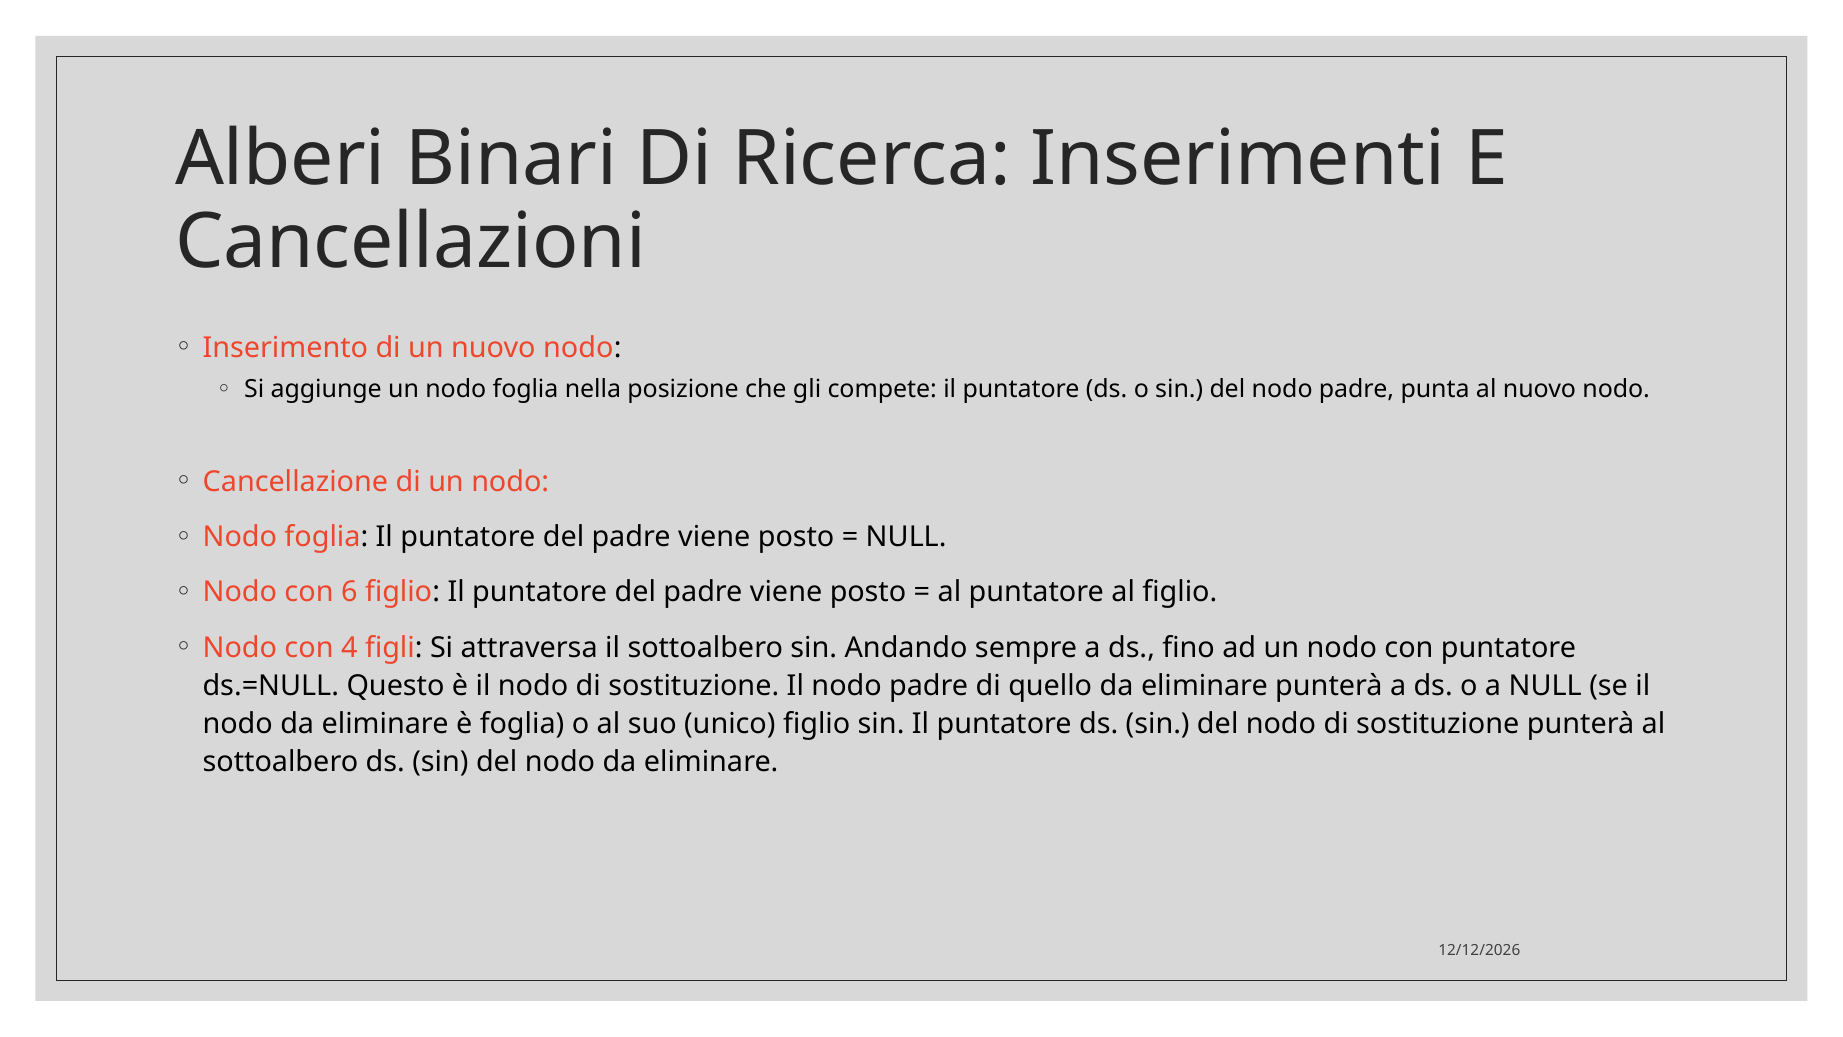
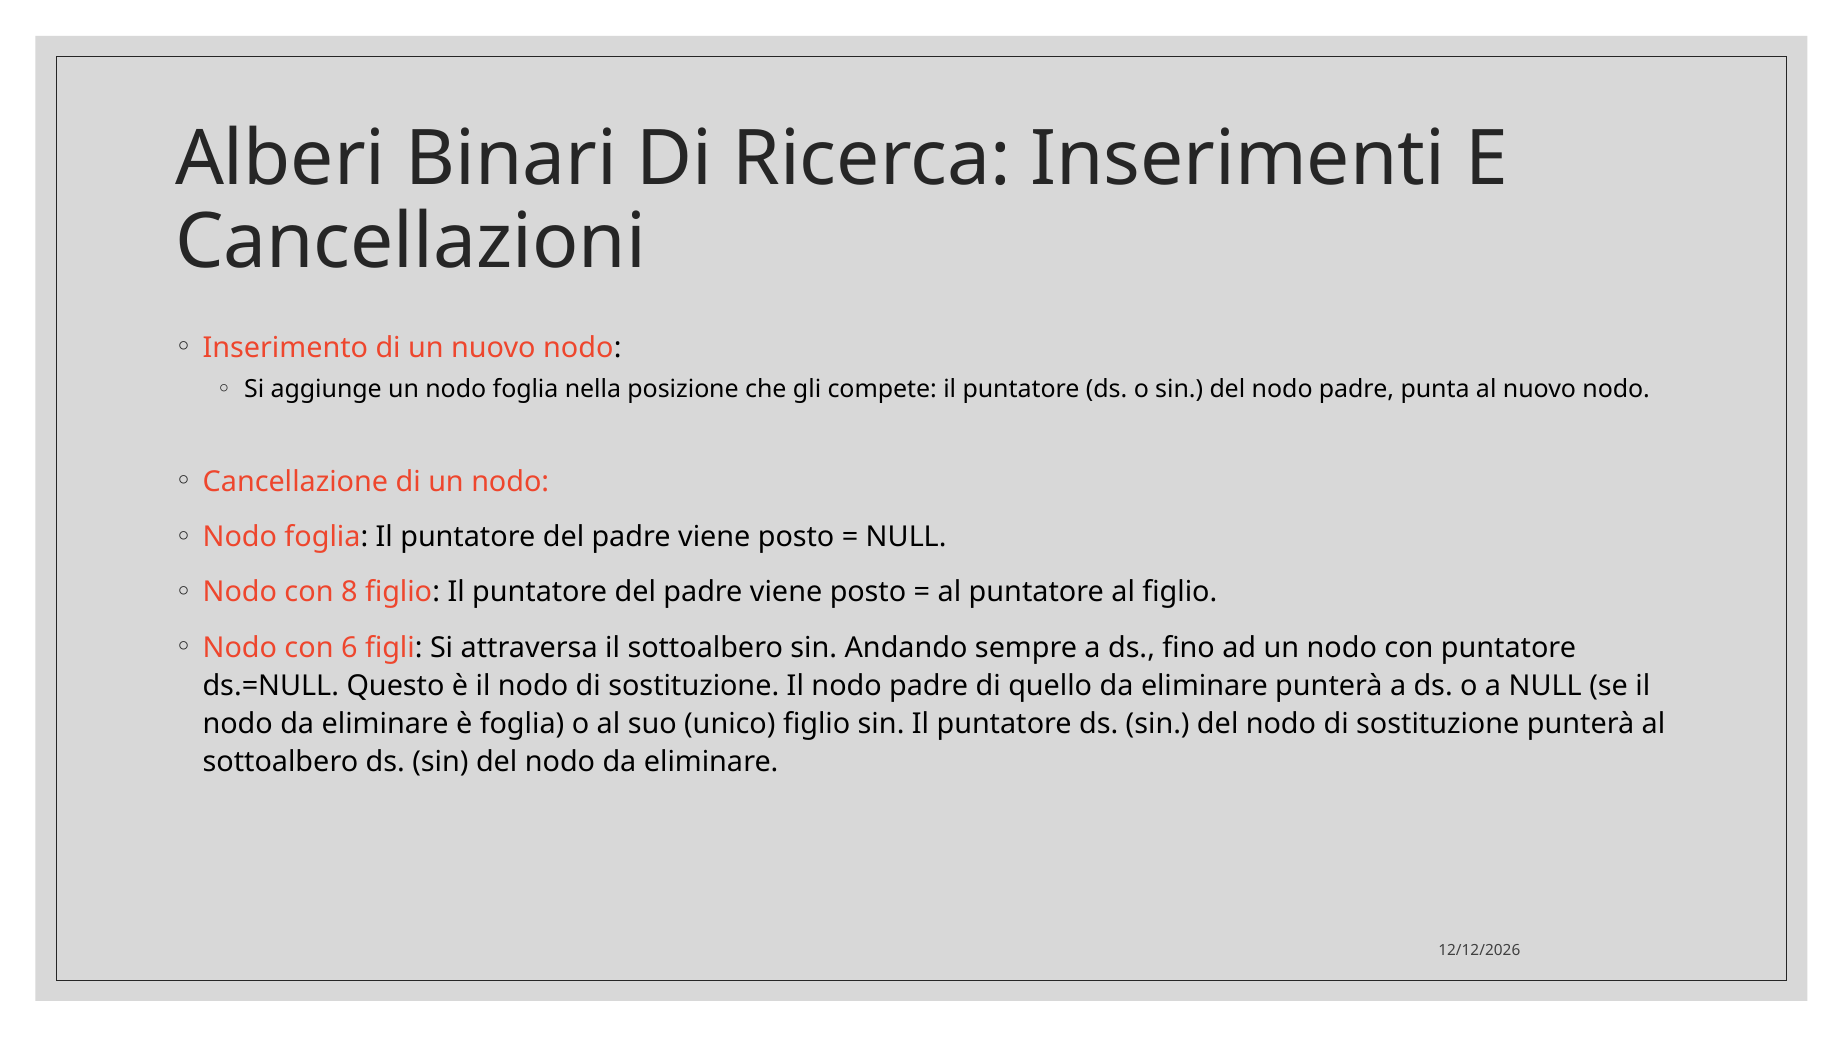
6: 6 -> 8
4: 4 -> 6
